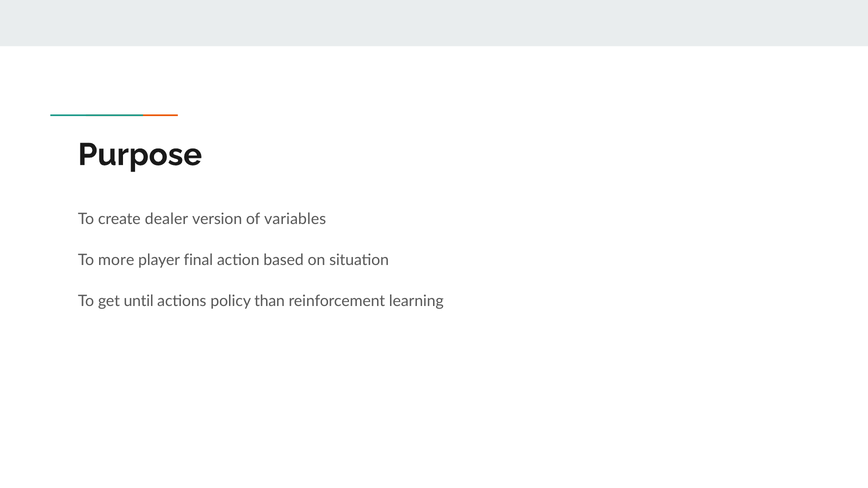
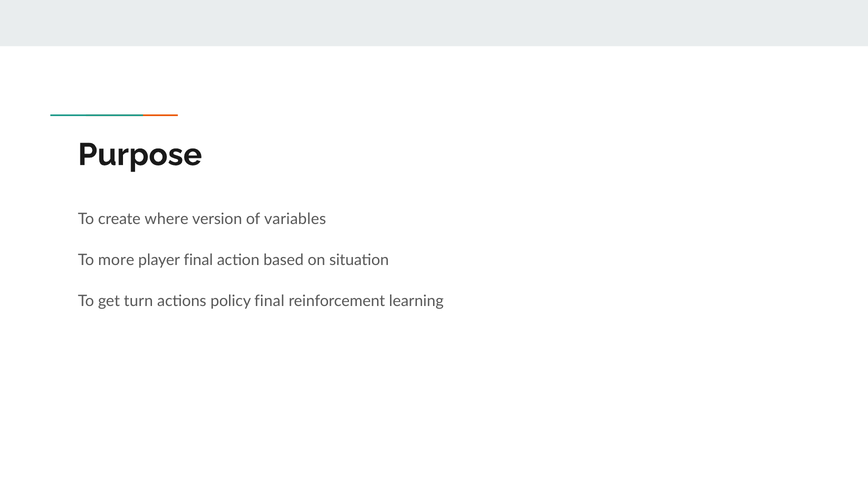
dealer: dealer -> where
until: until -> turn
policy than: than -> final
